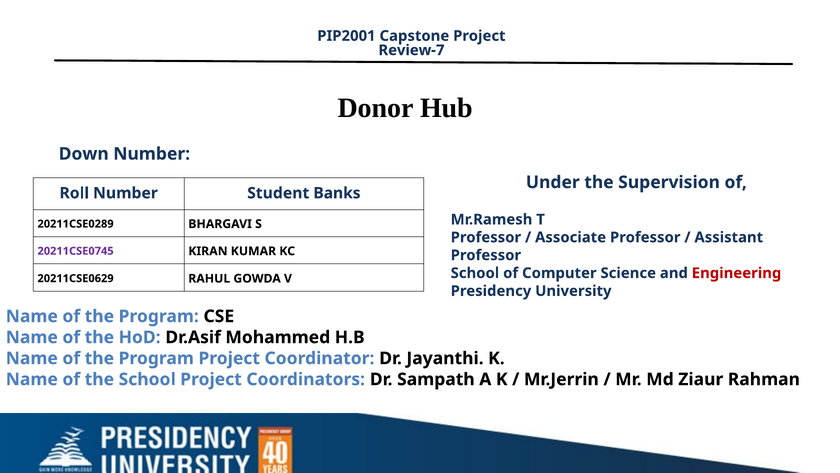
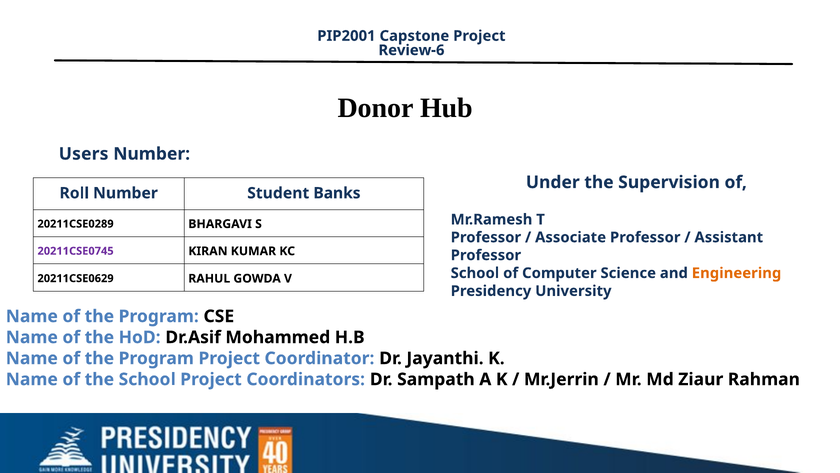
Review-7: Review-7 -> Review-6
Down: Down -> Users
Engineering colour: red -> orange
